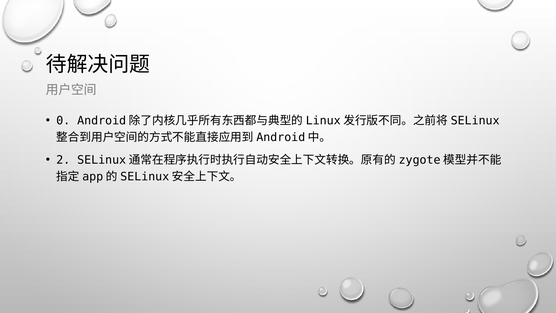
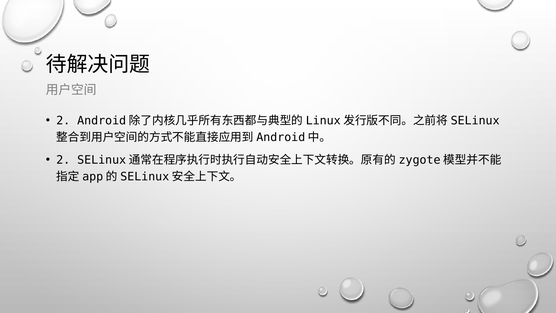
0 at (63, 121): 0 -> 2
